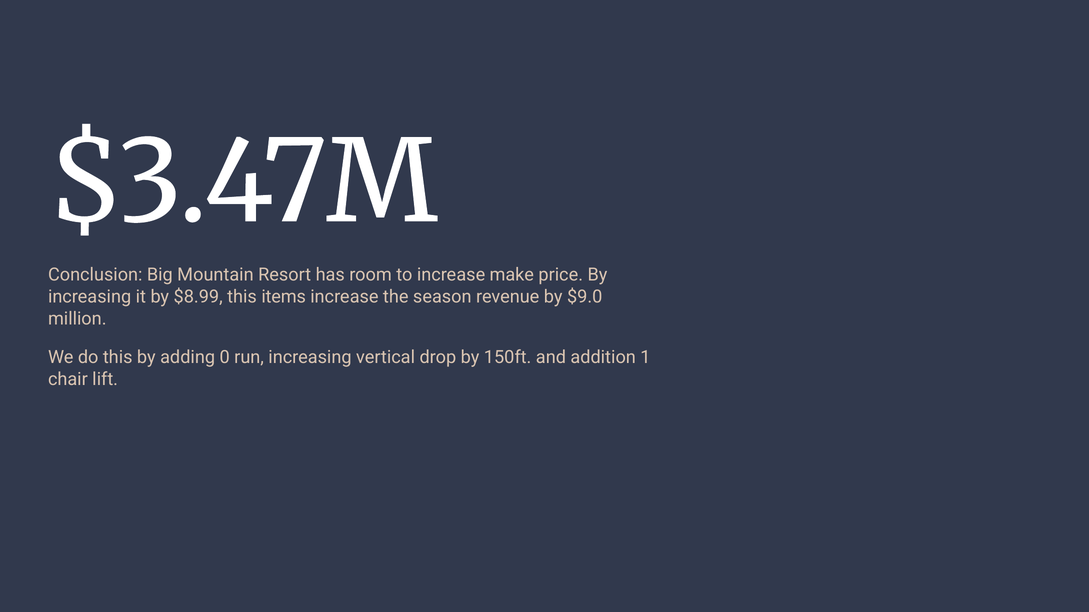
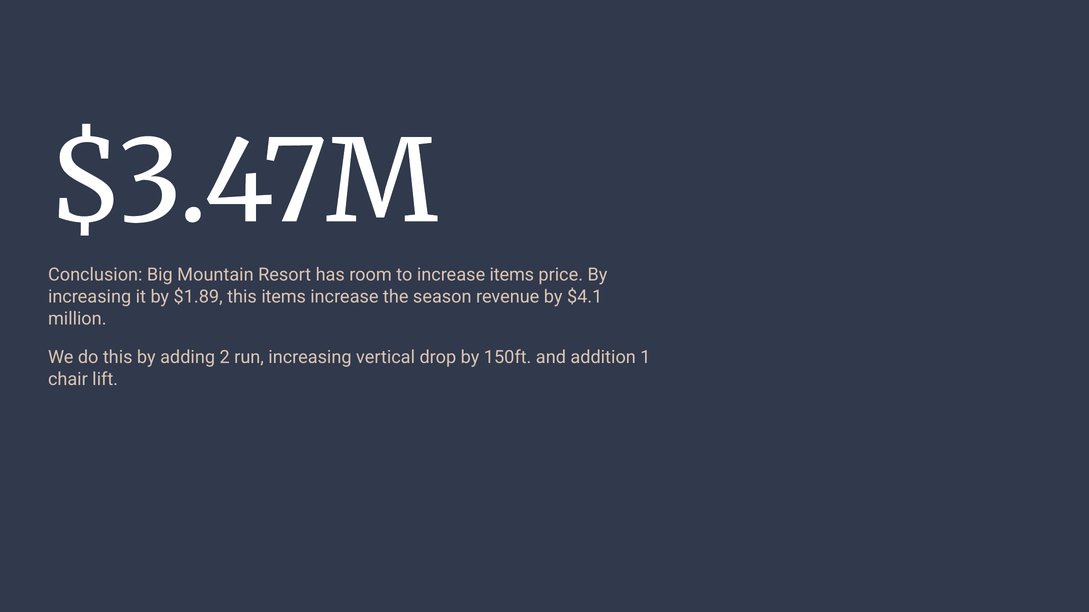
increase make: make -> items
$8.99: $8.99 -> $1.89
$9.0: $9.0 -> $4.1
0: 0 -> 2
